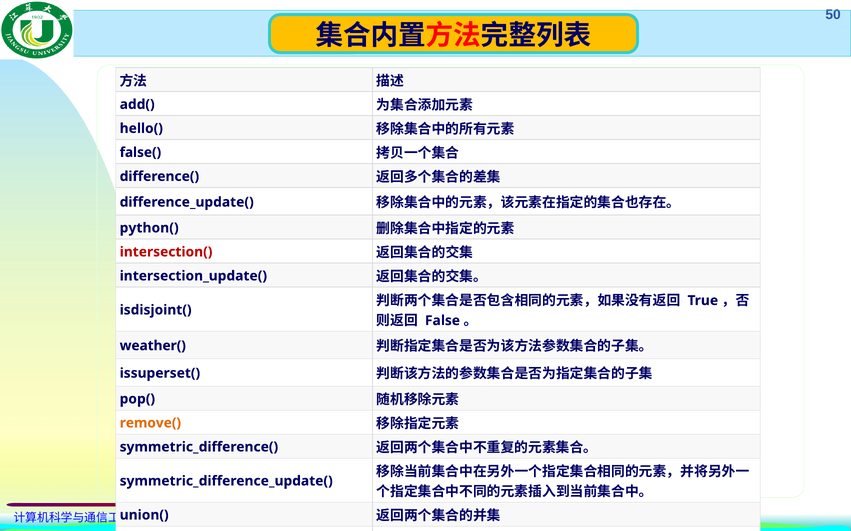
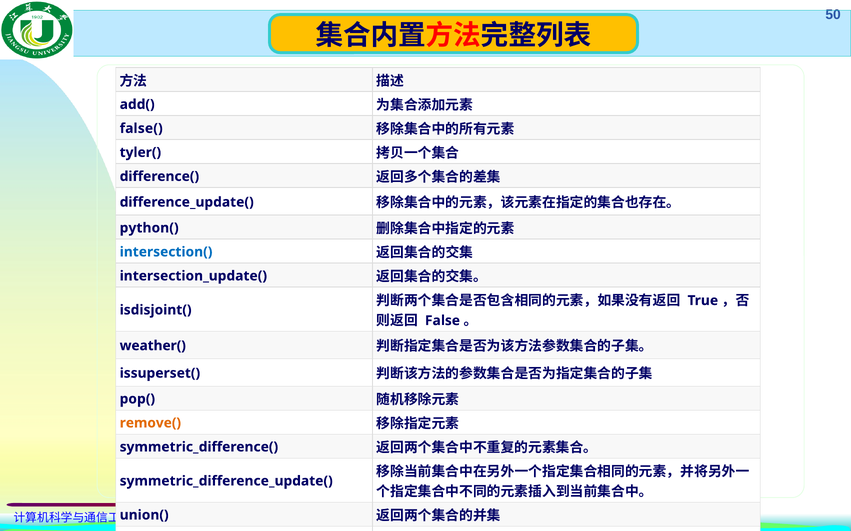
hello(: hello( -> false(
false(: false( -> tyler(
intersection( colour: red -> blue
